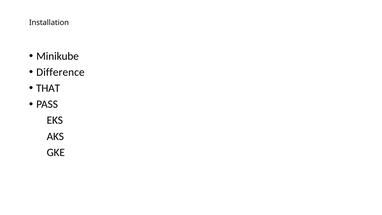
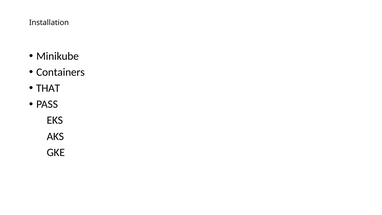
Difference: Difference -> Containers
